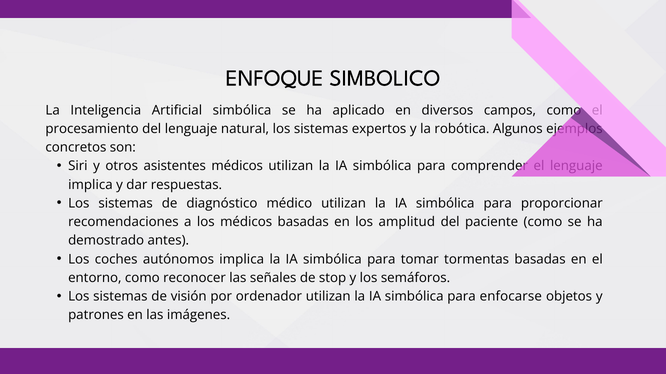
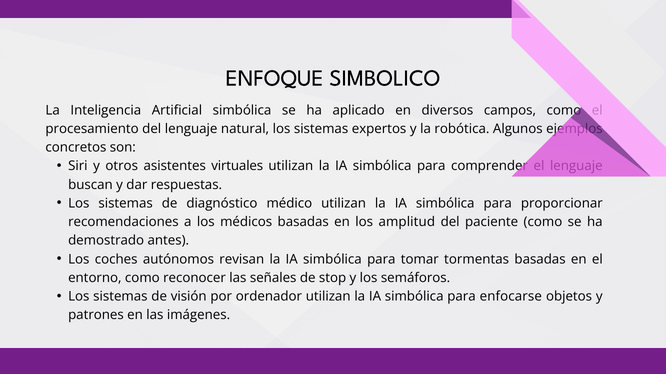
asistentes médicos: médicos -> virtuales
implica at (90, 185): implica -> buscan
autónomos implica: implica -> revisan
